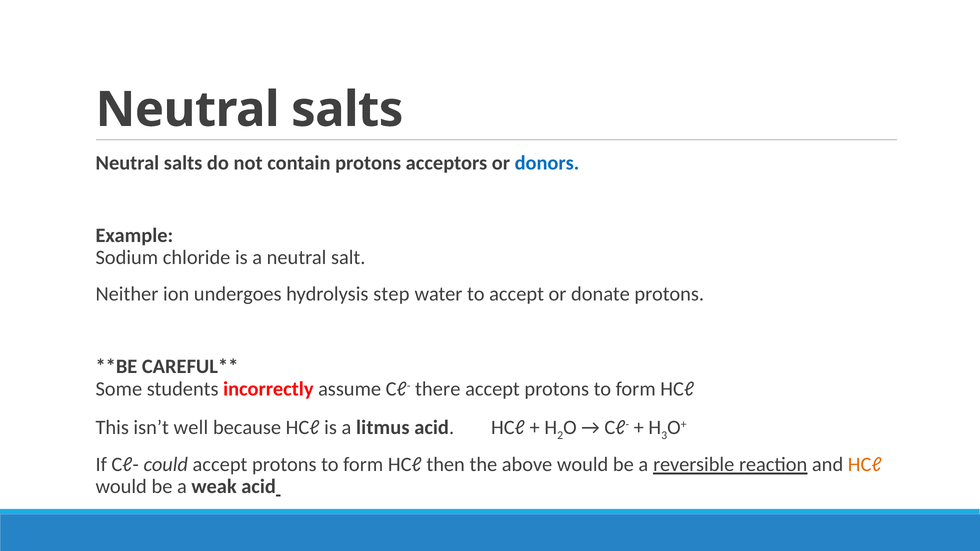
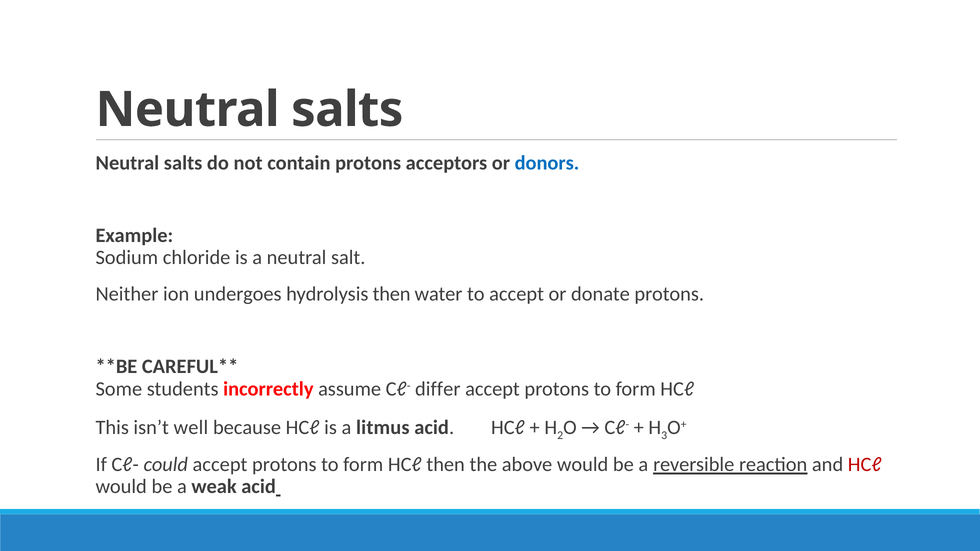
hydrolysis step: step -> then
there: there -> differ
HCℓ at (865, 465) colour: orange -> red
